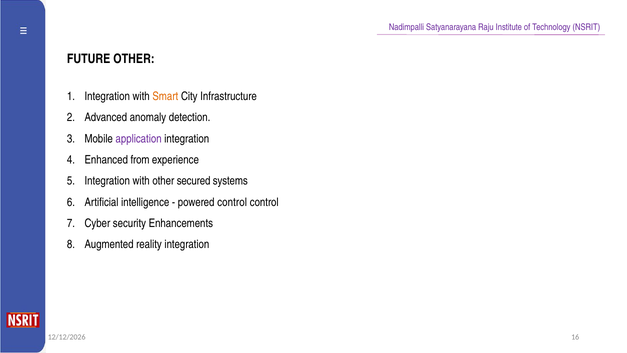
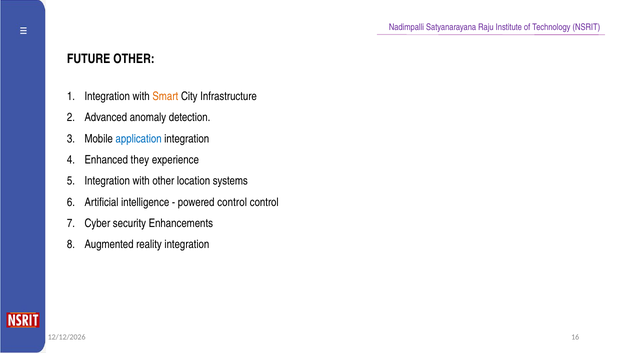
application colour: purple -> blue
from: from -> they
secured: secured -> location
